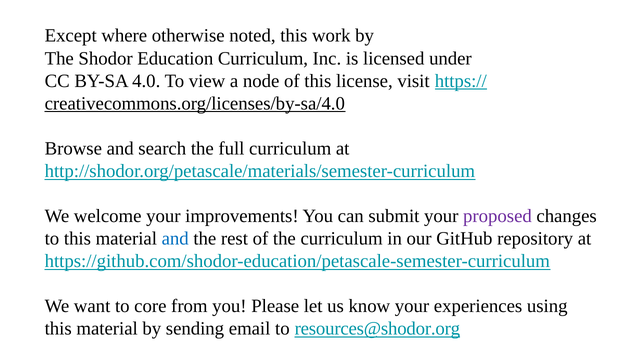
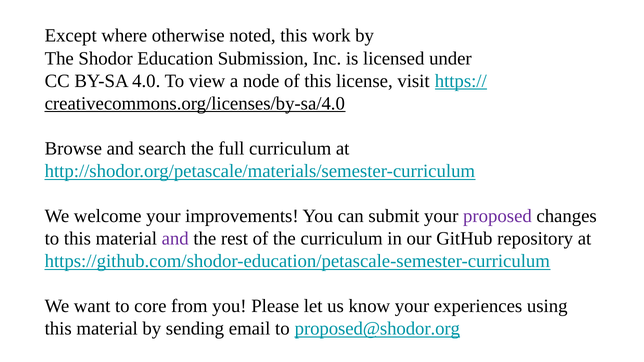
Education Curriculum: Curriculum -> Submission
and at (175, 239) colour: blue -> purple
resources@shodor.org: resources@shodor.org -> proposed@shodor.org
